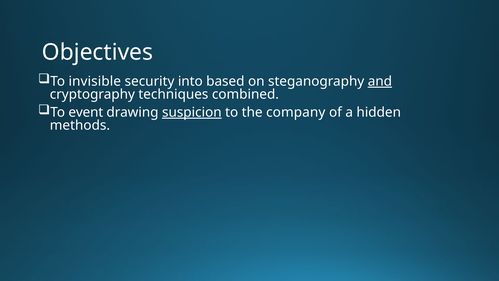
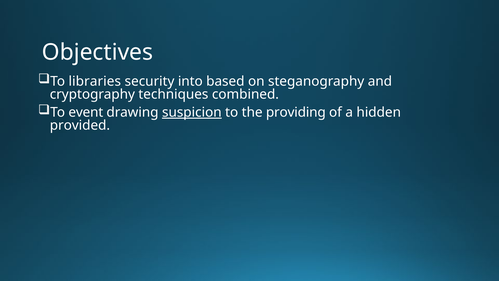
invisible: invisible -> libraries
and underline: present -> none
company: company -> providing
methods: methods -> provided
